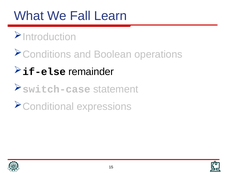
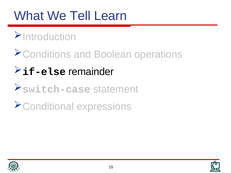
Fall: Fall -> Tell
